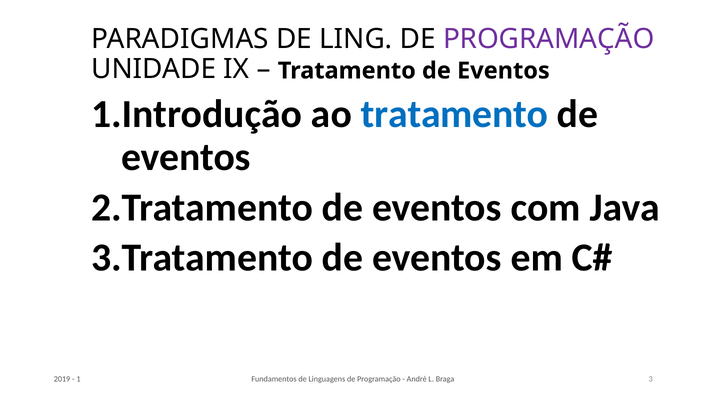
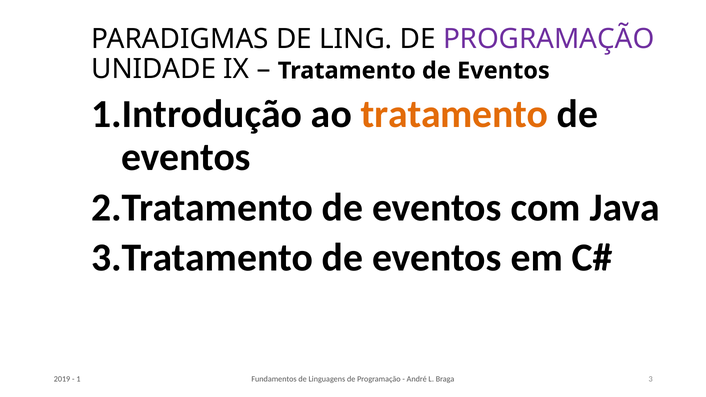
tratamento at (454, 114) colour: blue -> orange
